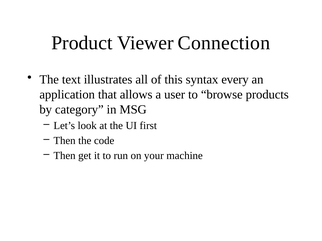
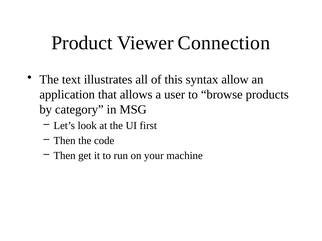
every: every -> allow
